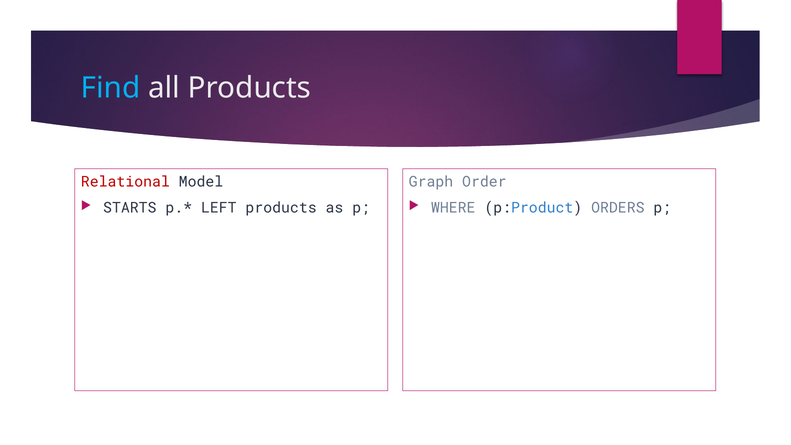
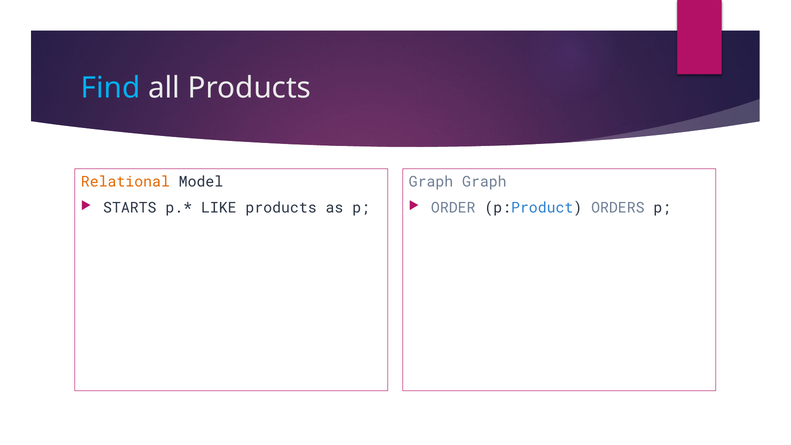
Relational colour: red -> orange
Graph Order: Order -> Graph
LEFT: LEFT -> LIKE
WHERE: WHERE -> ORDER
